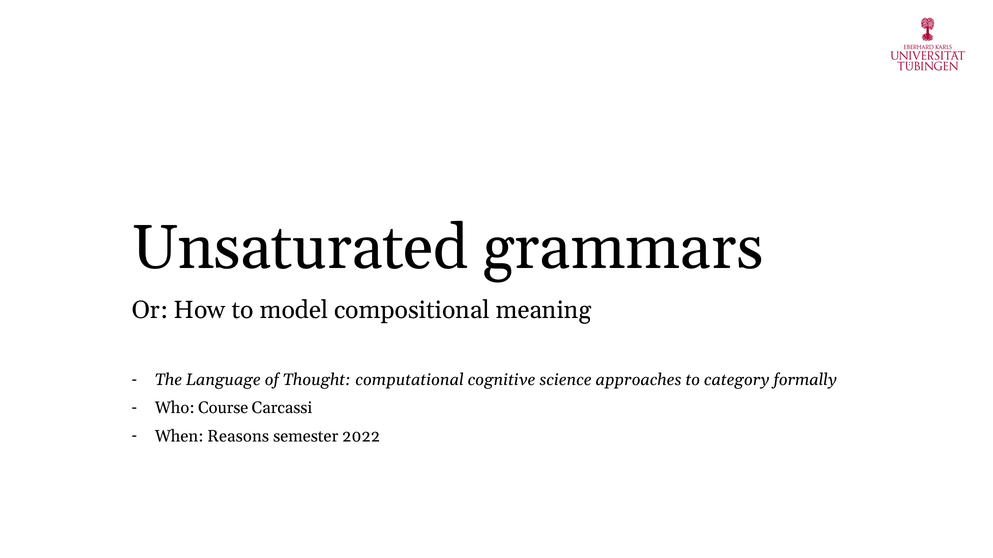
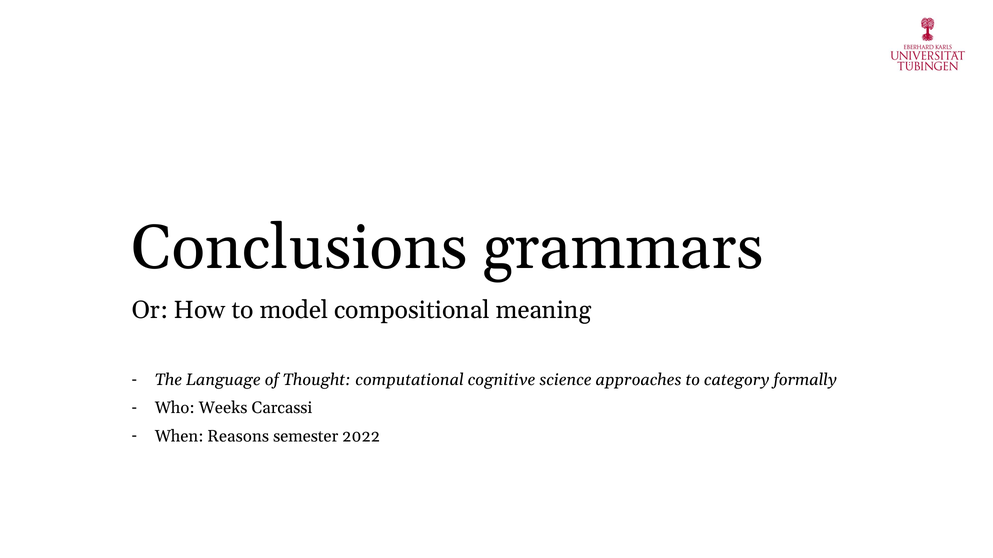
Unsaturated: Unsaturated -> Conclusions
Course: Course -> Weeks
